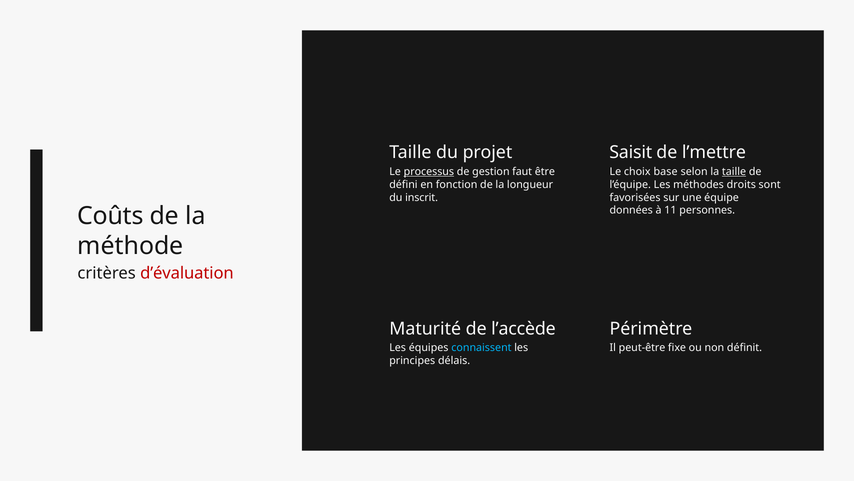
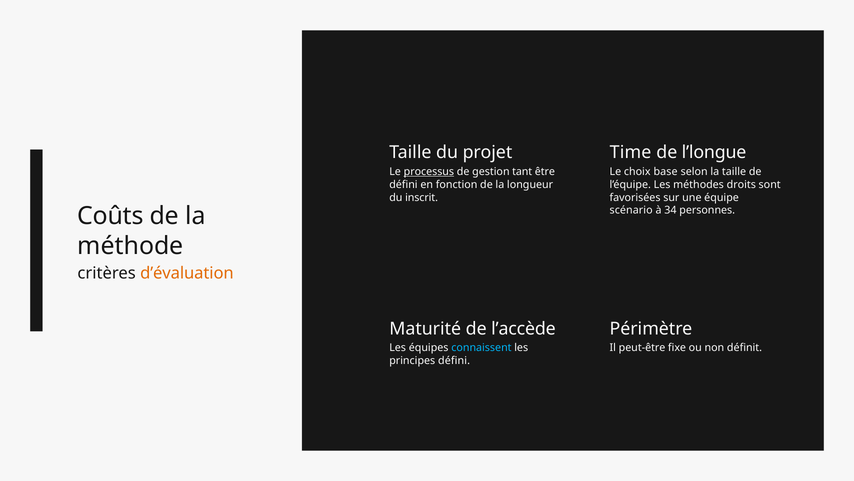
Saisit: Saisit -> Time
l’mettre: l’mettre -> l’longue
faut: faut -> tant
taille at (734, 172) underline: present -> none
données: données -> scénario
11: 11 -> 34
d’évaluation colour: red -> orange
principes délais: délais -> défini
